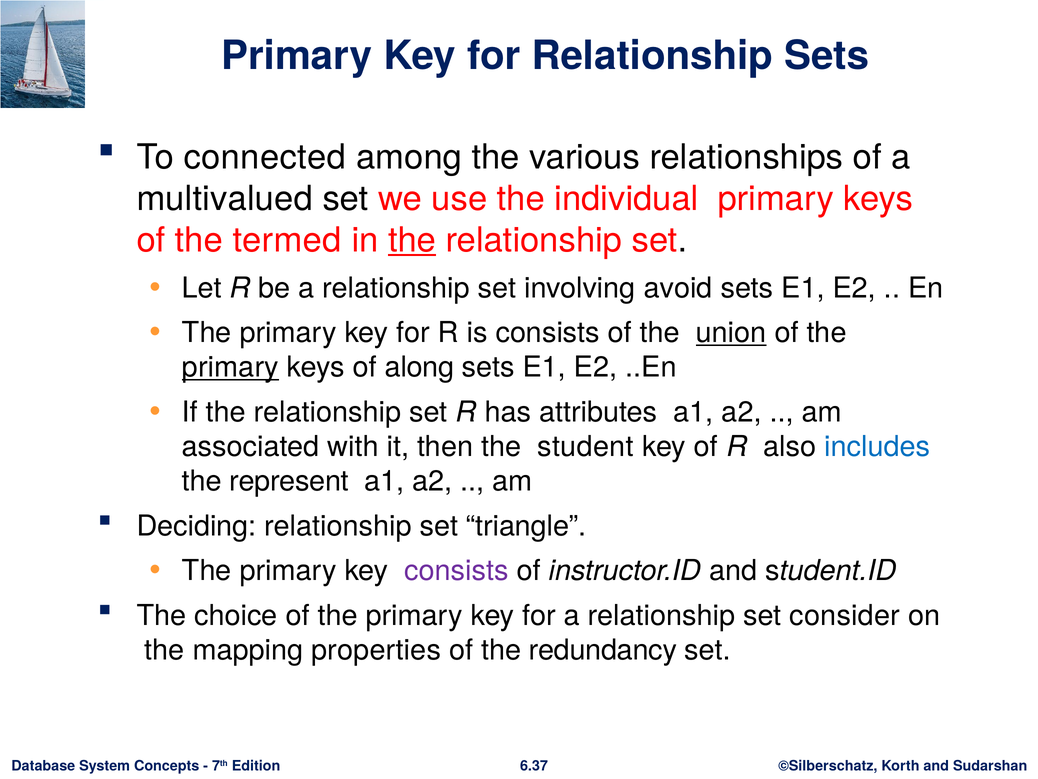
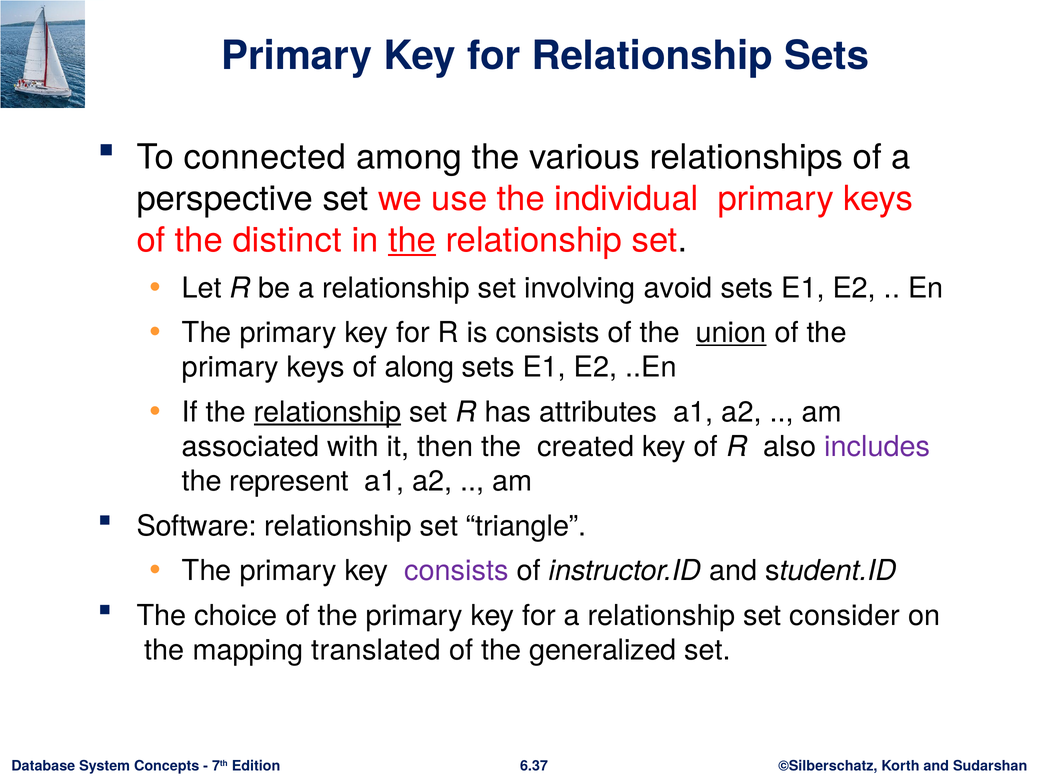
multivalued: multivalued -> perspective
termed: termed -> distinct
primary at (230, 367) underline: present -> none
relationship at (328, 412) underline: none -> present
student: student -> created
includes colour: blue -> purple
Deciding: Deciding -> Software
properties: properties -> translated
redundancy: redundancy -> generalized
